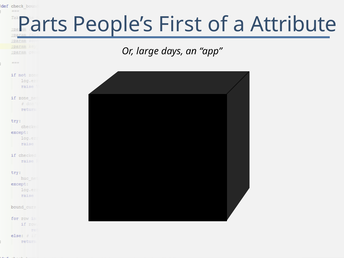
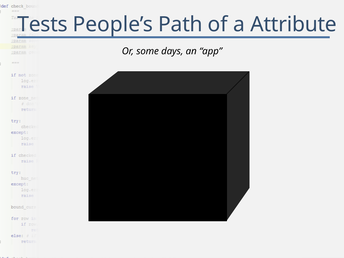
Parts: Parts -> Tests
First: First -> Path
large: large -> some
